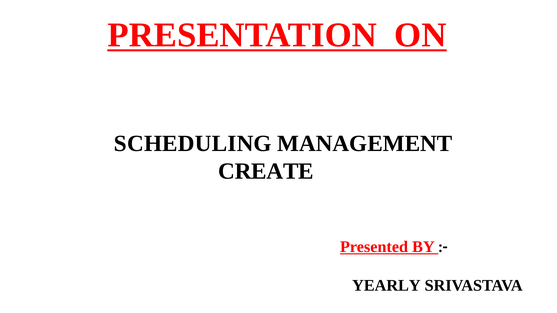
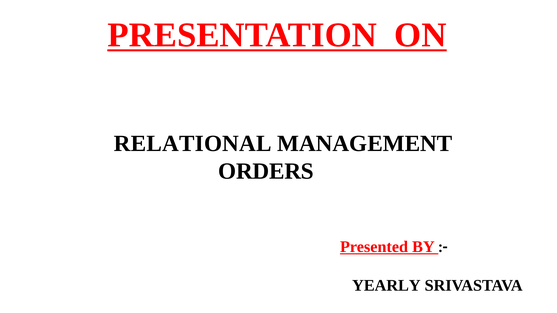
SCHEDULING: SCHEDULING -> RELATIONAL
CREATE: CREATE -> ORDERS
